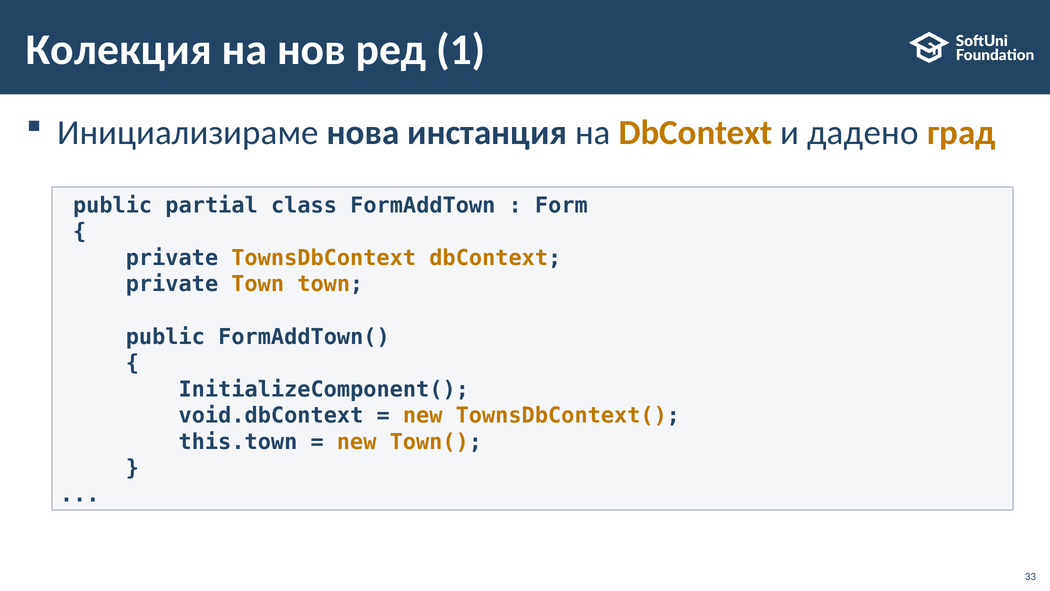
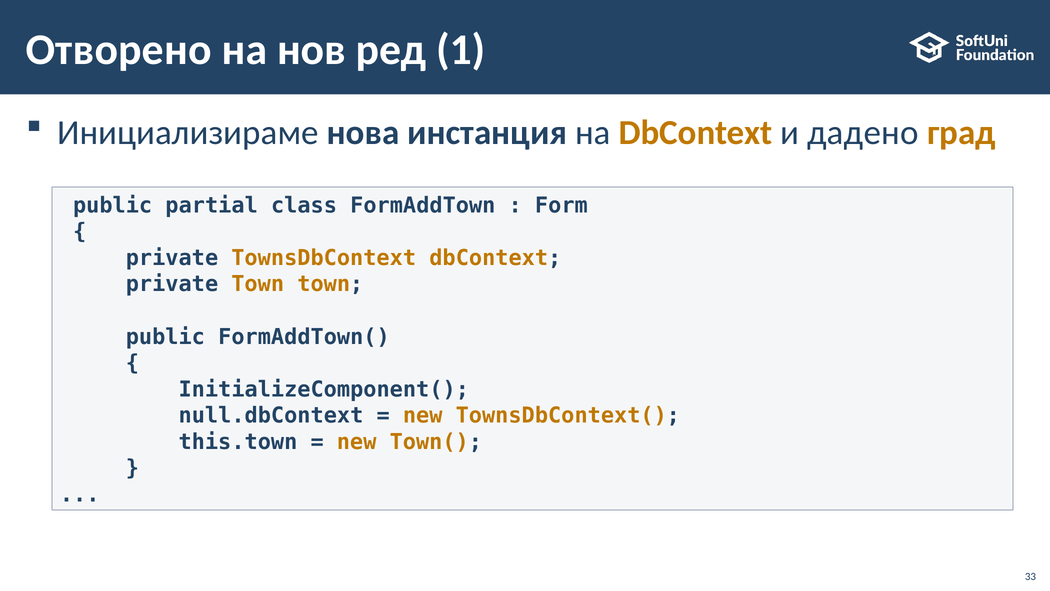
Колекция: Колекция -> Отворено
void.dbContext: void.dbContext -> null.dbContext
